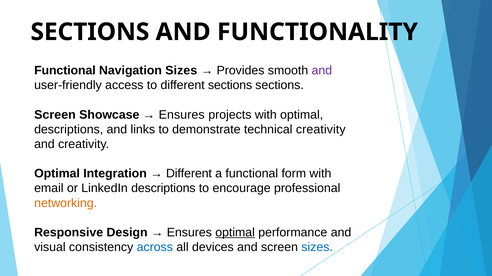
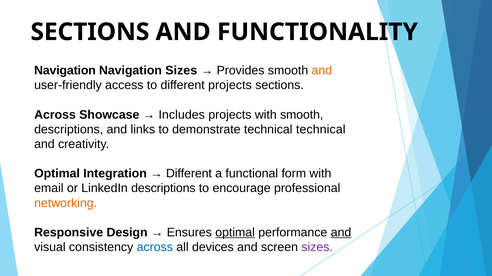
Functional at (65, 71): Functional -> Navigation
and at (322, 71) colour: purple -> orange
different sections: sections -> projects
Screen at (55, 115): Screen -> Across
Ensures at (182, 115): Ensures -> Includes
with optimal: optimal -> smooth
technical creativity: creativity -> technical
and at (341, 233) underline: none -> present
sizes at (317, 248) colour: blue -> purple
